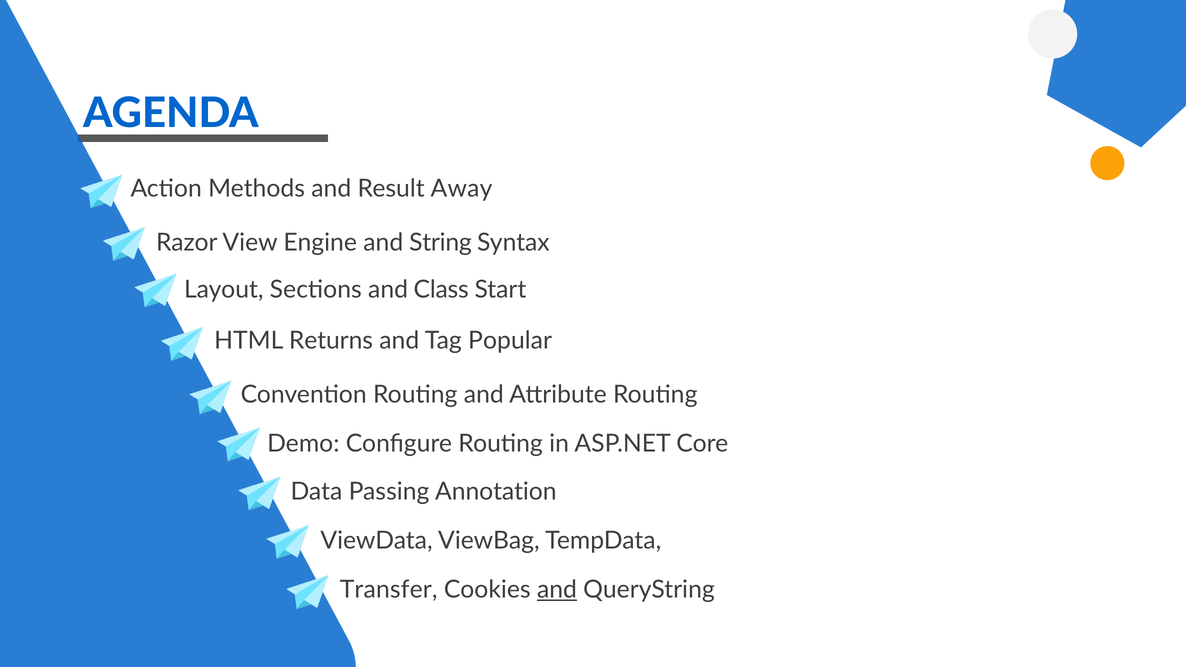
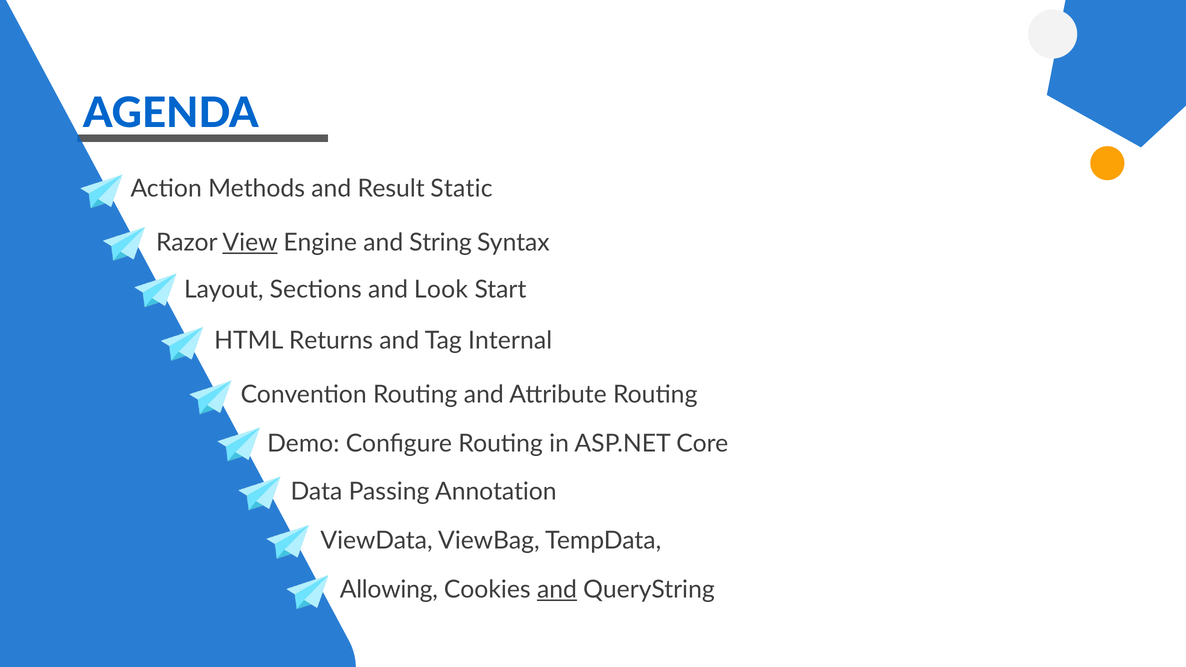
Away: Away -> Static
View underline: none -> present
Class: Class -> Look
Popular: Popular -> Internal
Transfer: Transfer -> Allowing
